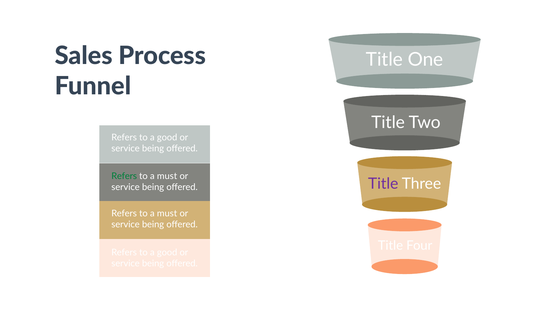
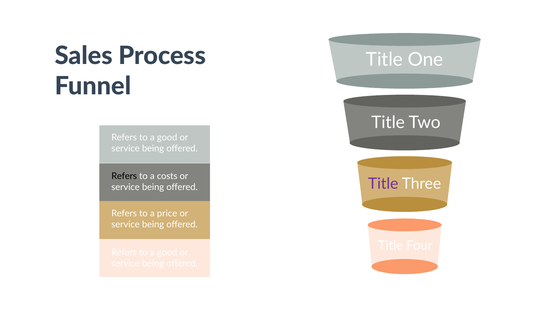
Refers at (124, 176) colour: green -> black
must at (167, 176): must -> costs
must at (167, 213): must -> price
